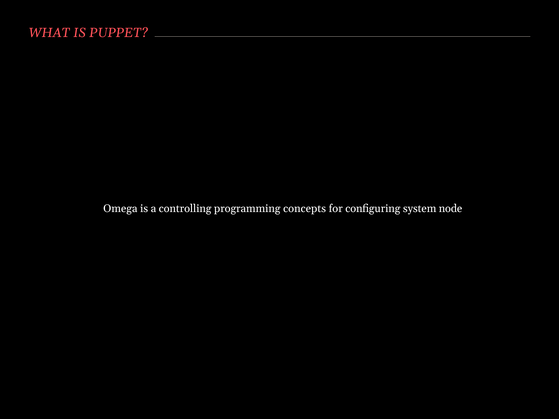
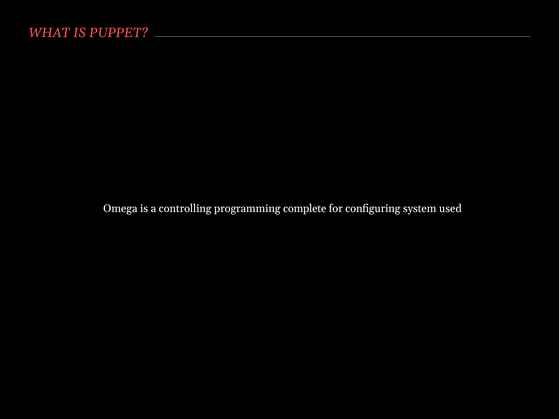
concepts: concepts -> complete
node: node -> used
